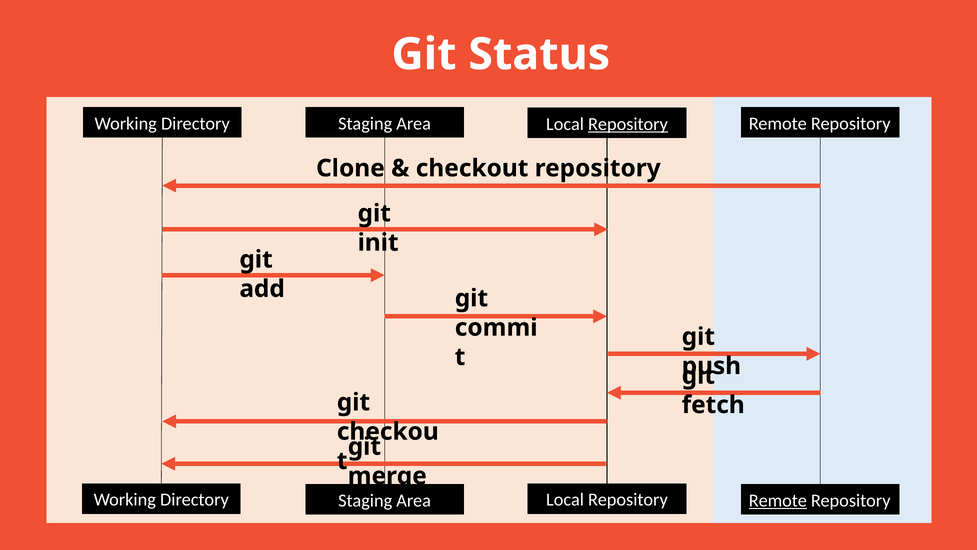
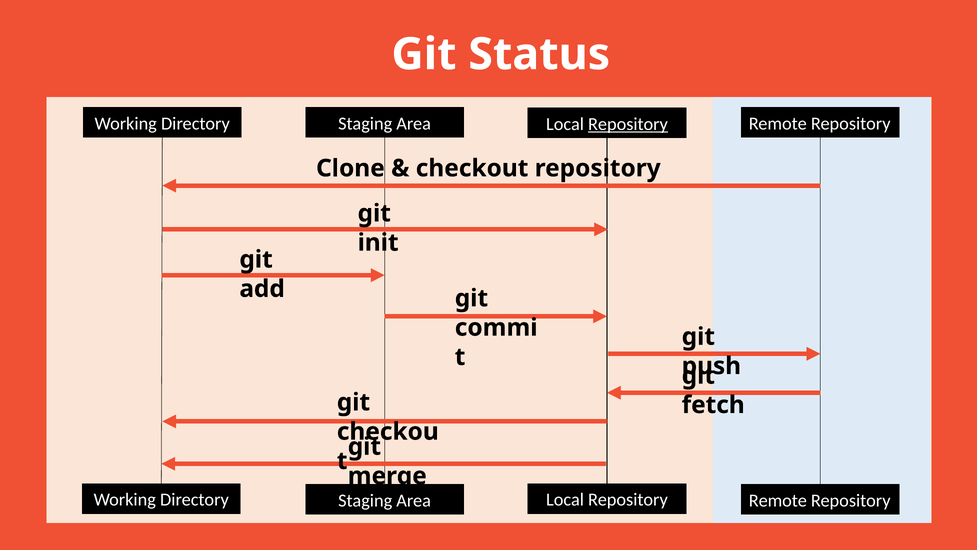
Remote at (778, 500) underline: present -> none
